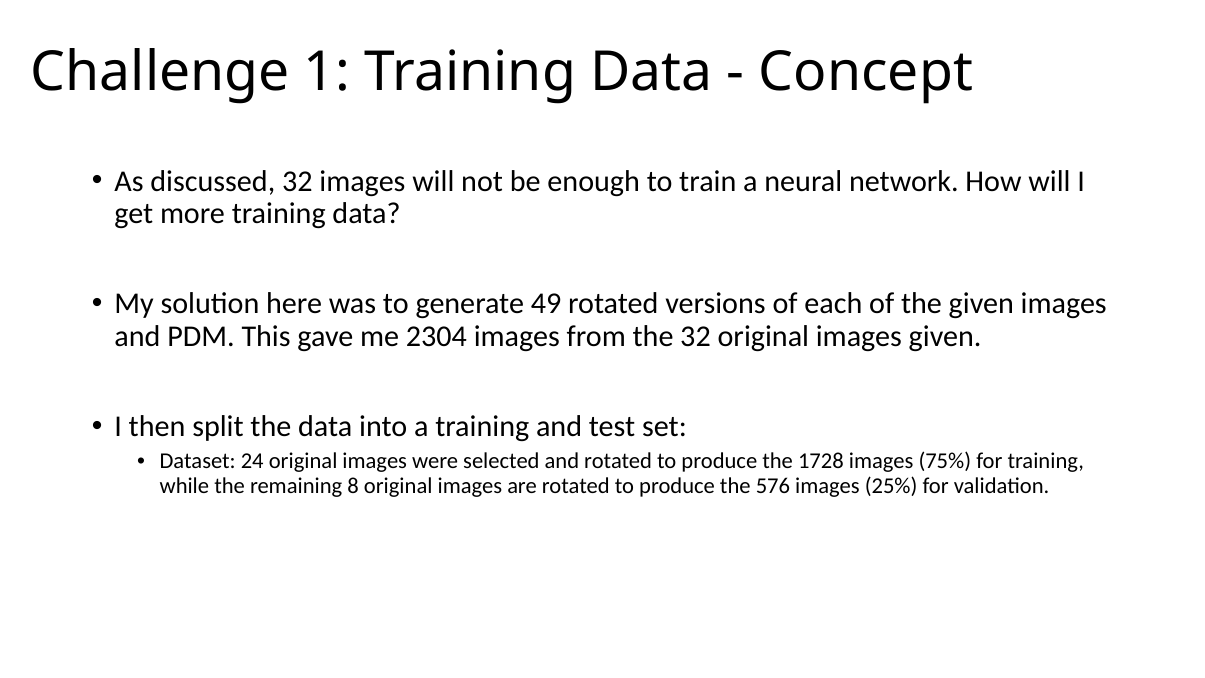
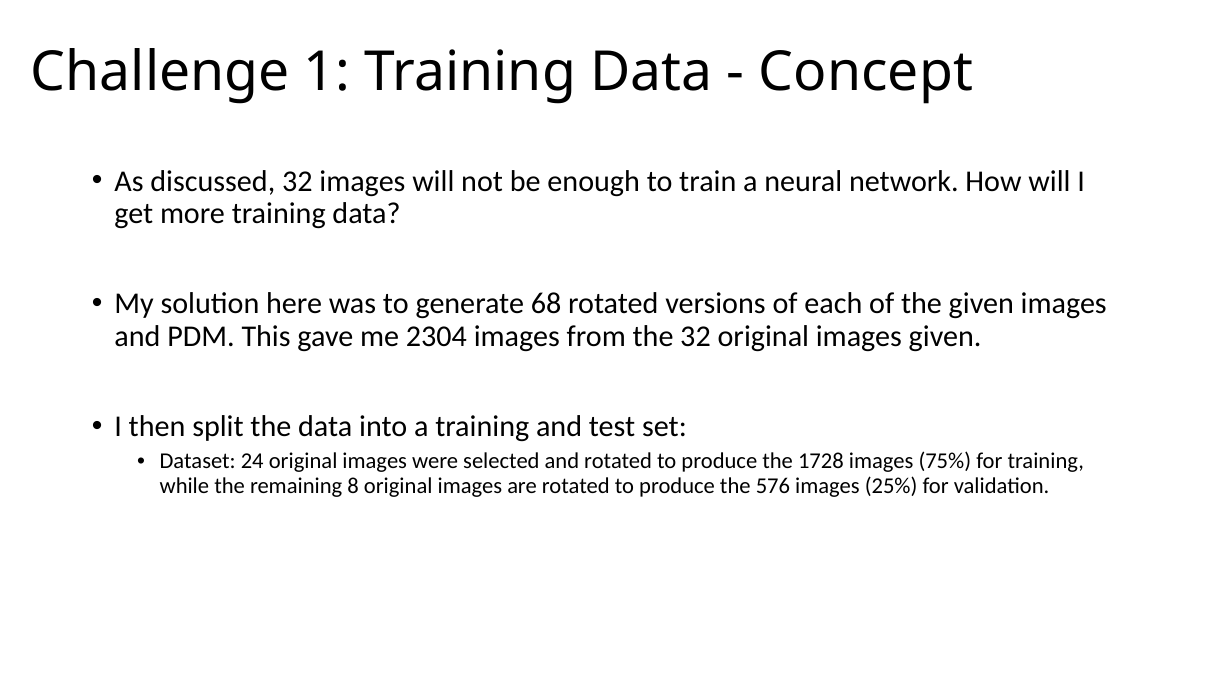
49: 49 -> 68
